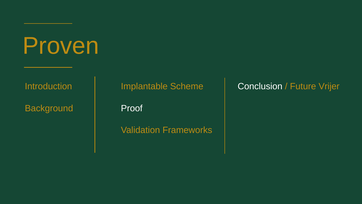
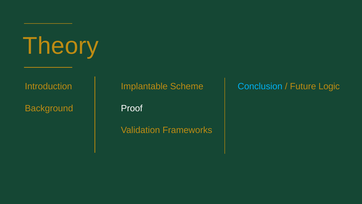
Proven: Proven -> Theory
Conclusion colour: white -> light blue
Vrijer: Vrijer -> Logic
